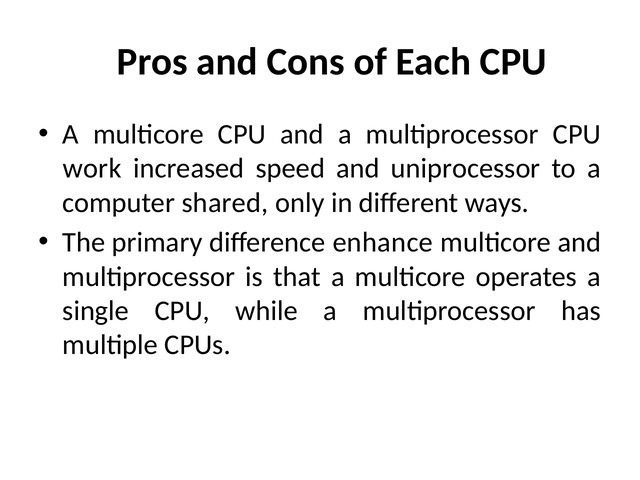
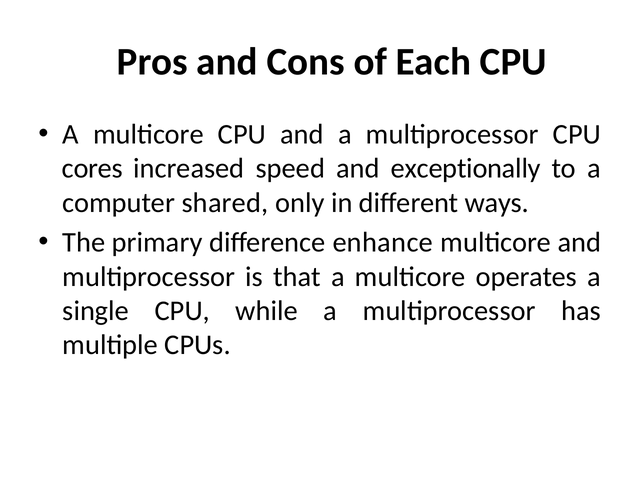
work: work -> cores
uniprocessor: uniprocessor -> exceptionally
